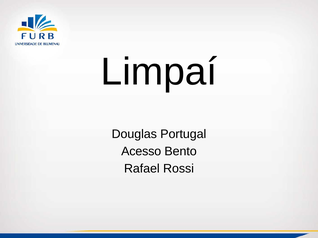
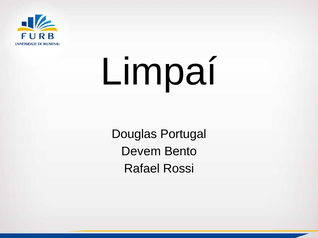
Acesso: Acesso -> Devem
